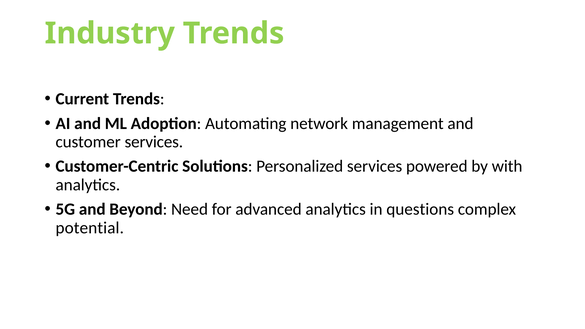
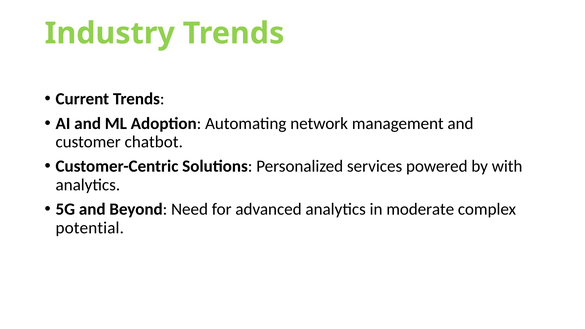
customer services: services -> chatbot
questions: questions -> moderate
